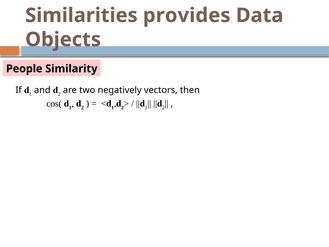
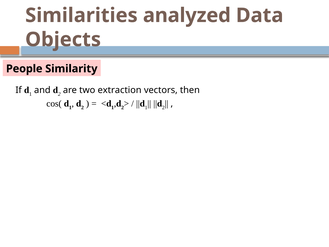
provides: provides -> analyzed
negatively: negatively -> extraction
